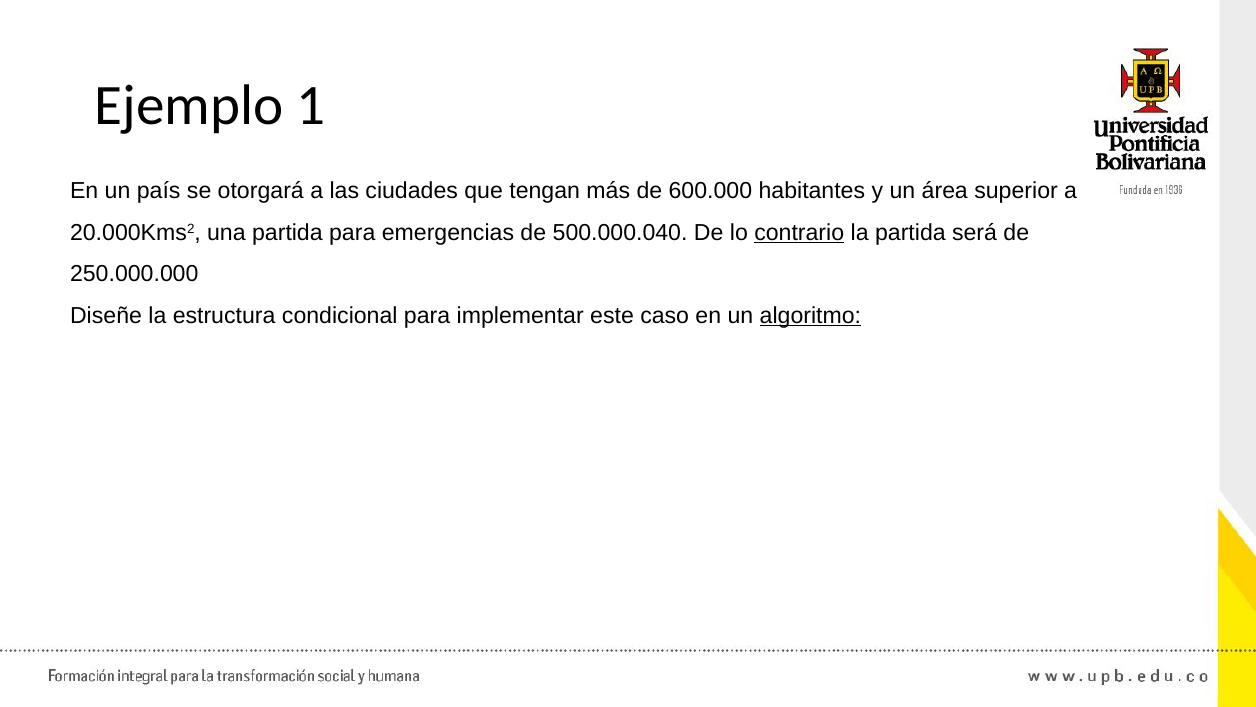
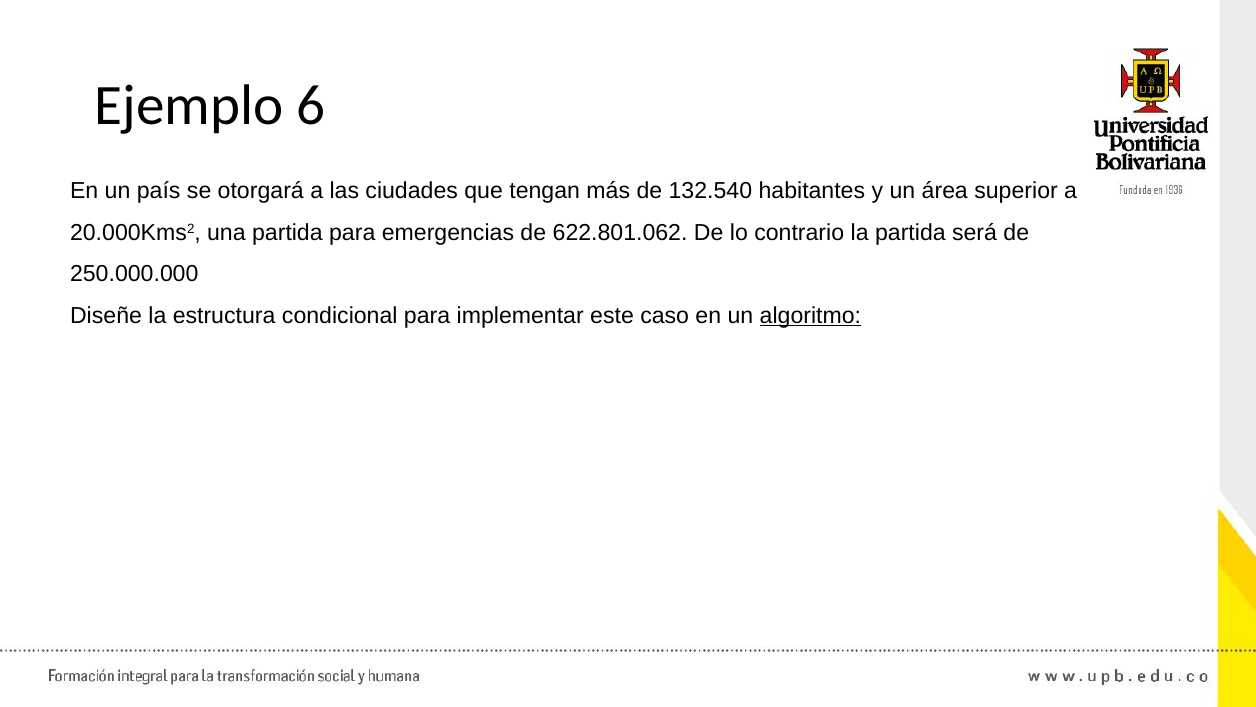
1: 1 -> 6
600.000: 600.000 -> 132.540
500.000.040: 500.000.040 -> 622.801.062
contrario underline: present -> none
